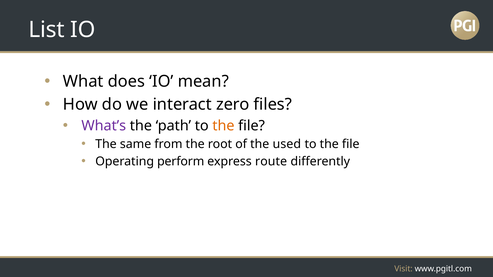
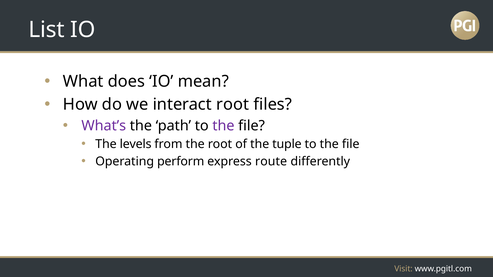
interact zero: zero -> root
the at (223, 126) colour: orange -> purple
same: same -> levels
used: used -> tuple
